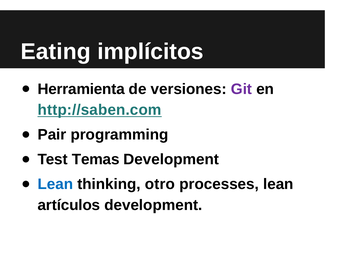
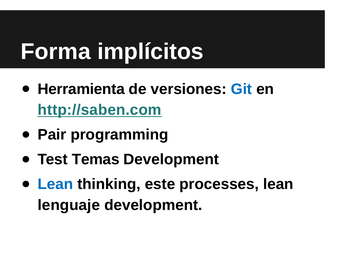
Eating: Eating -> Forma
Git colour: purple -> blue
otro: otro -> este
artículos: artículos -> lenguaje
